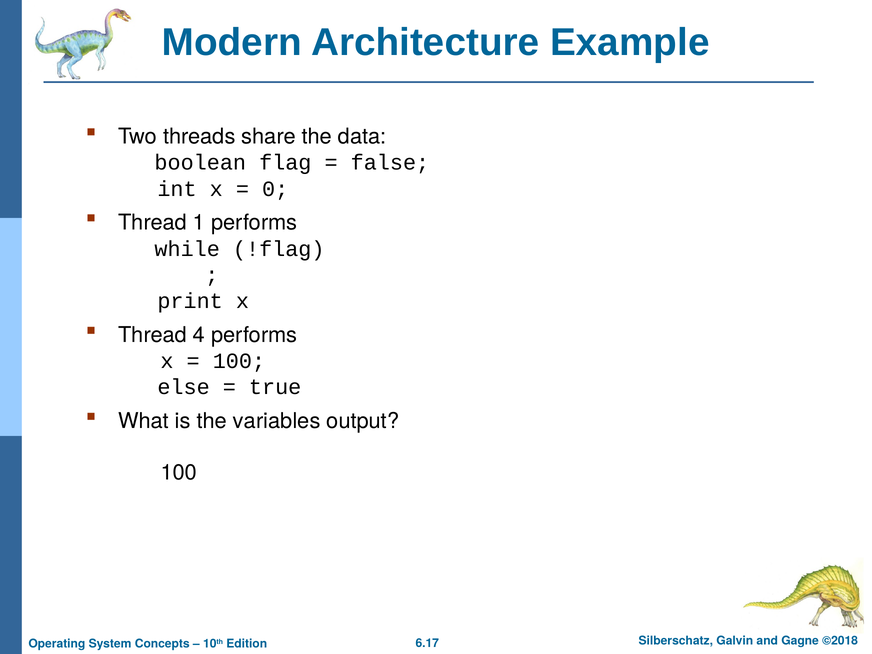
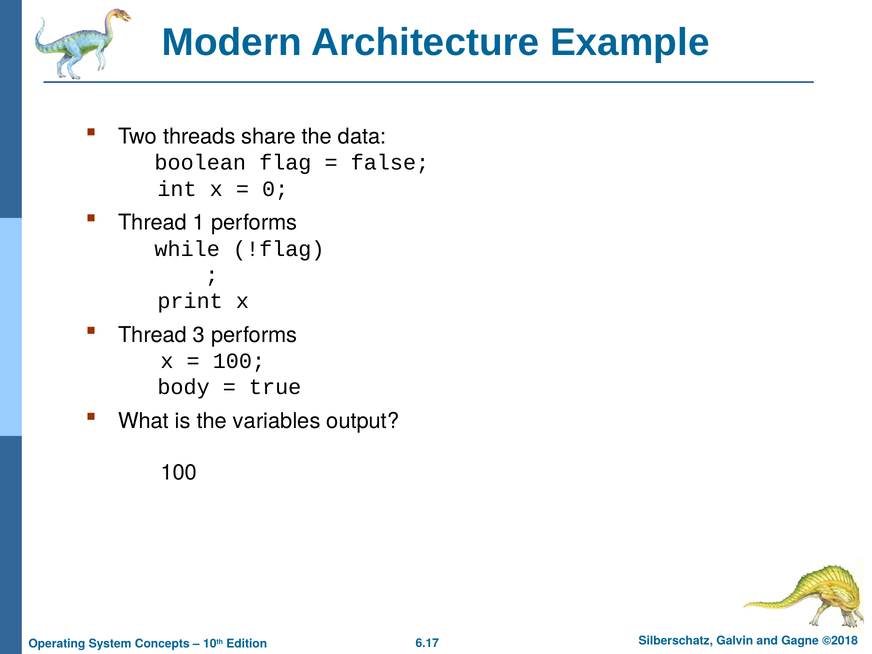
4: 4 -> 3
else: else -> body
